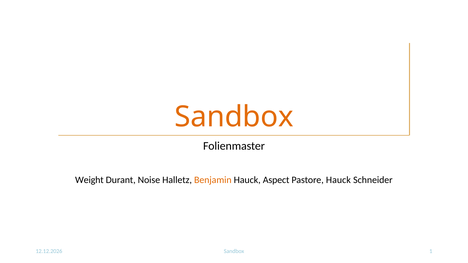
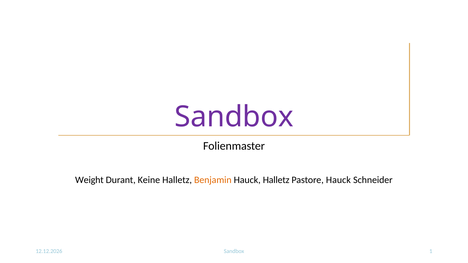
Sandbox at (234, 117) colour: orange -> purple
Noise: Noise -> Keine
Hauck Aspect: Aspect -> Halletz
